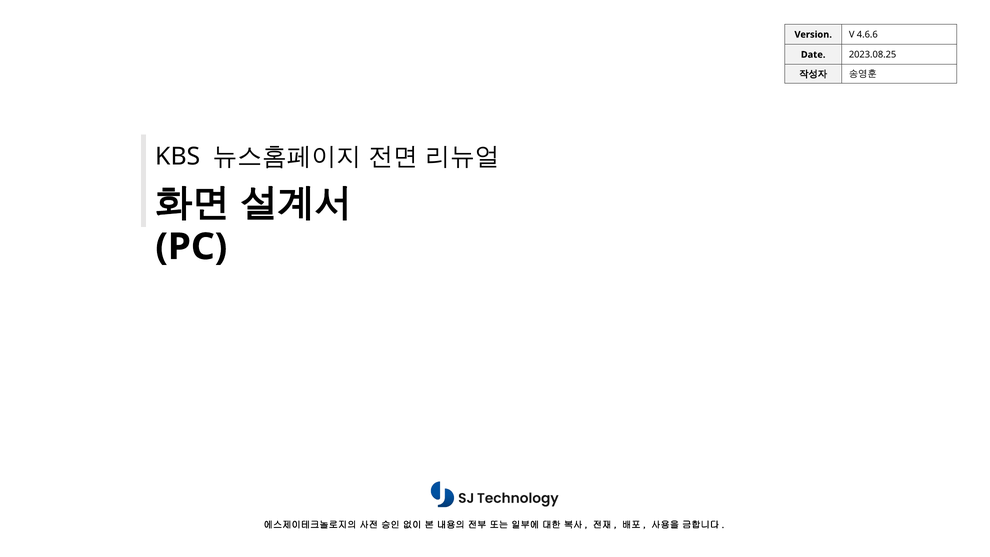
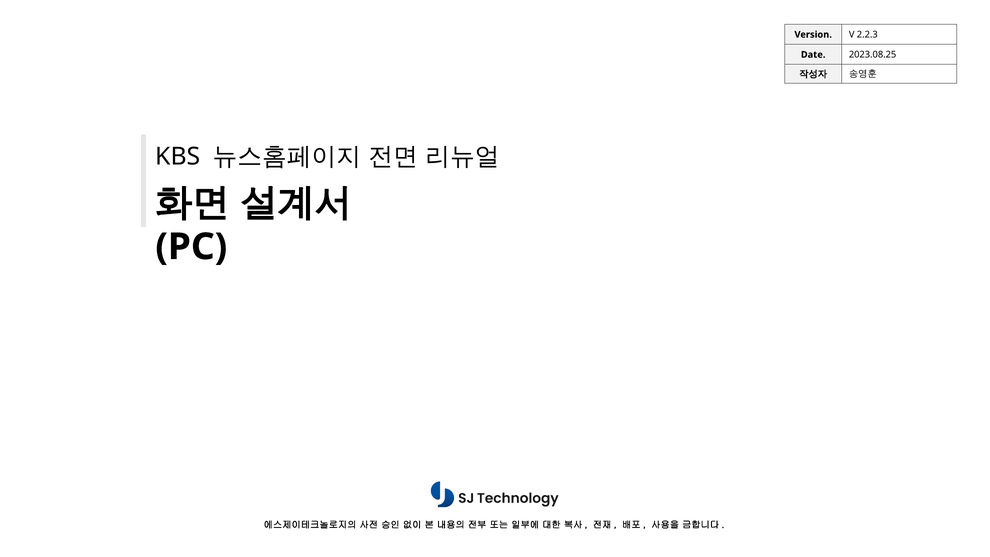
4.6.6: 4.6.6 -> 2.2.3
